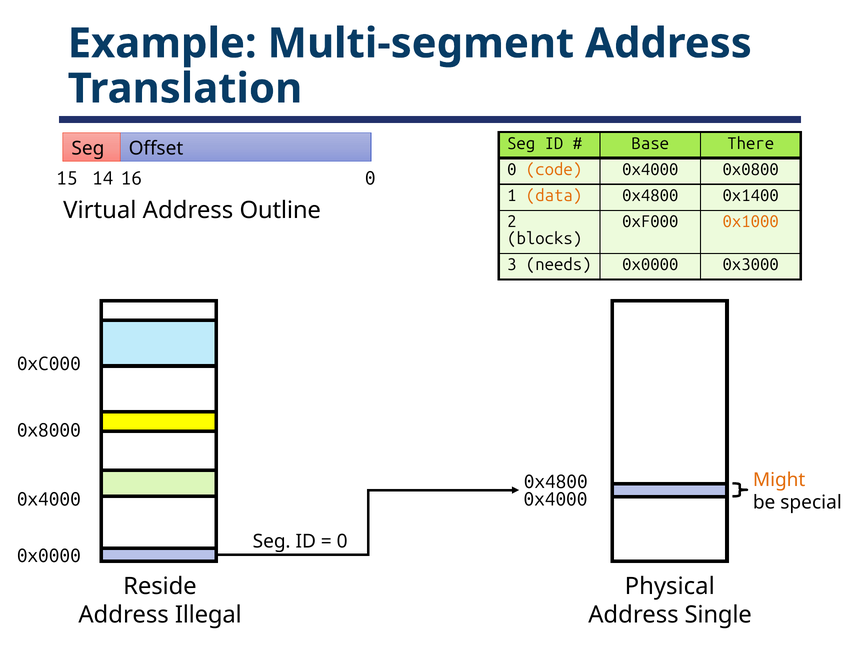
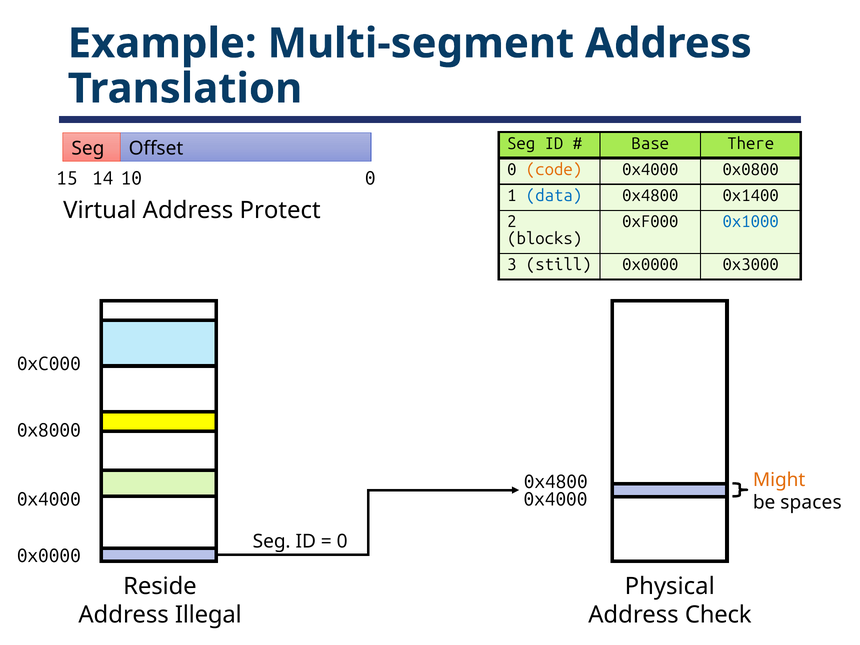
16: 16 -> 10
data colour: orange -> blue
Outline: Outline -> Protect
0x1000 colour: orange -> blue
needs: needs -> still
special: special -> spaces
Single: Single -> Check
